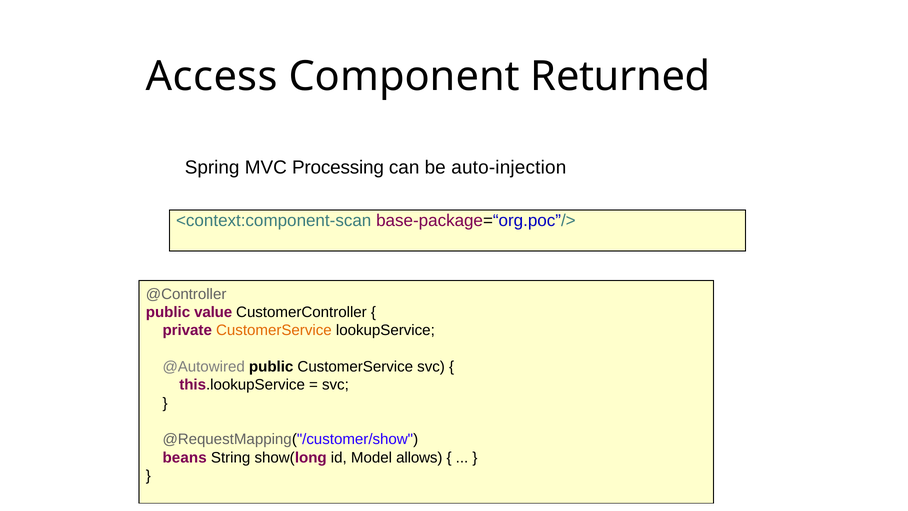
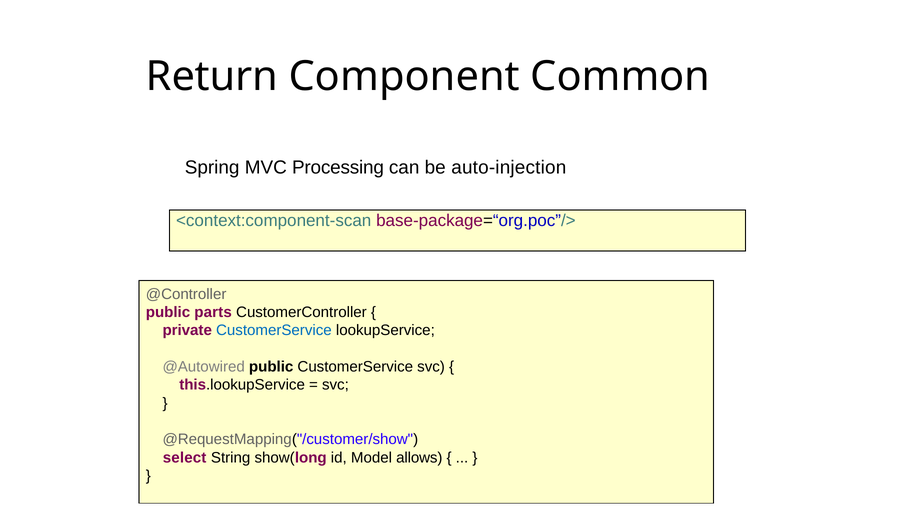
Access: Access -> Return
Returned: Returned -> Common
value: value -> parts
CustomerService at (274, 330) colour: orange -> blue
beans: beans -> select
